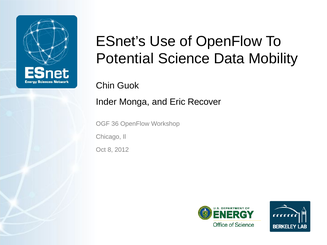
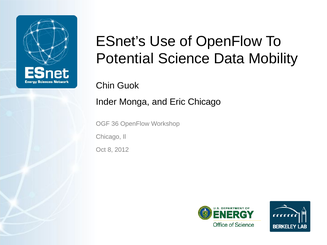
Eric Recover: Recover -> Chicago
